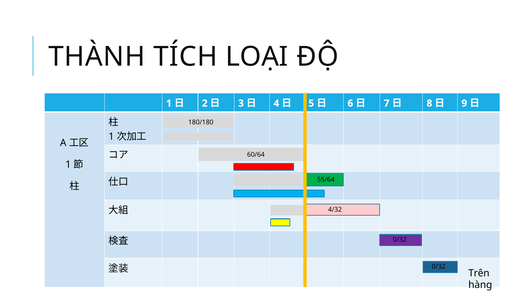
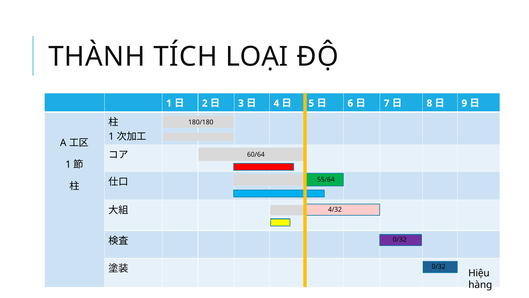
Trên: Trên -> Hiệu
